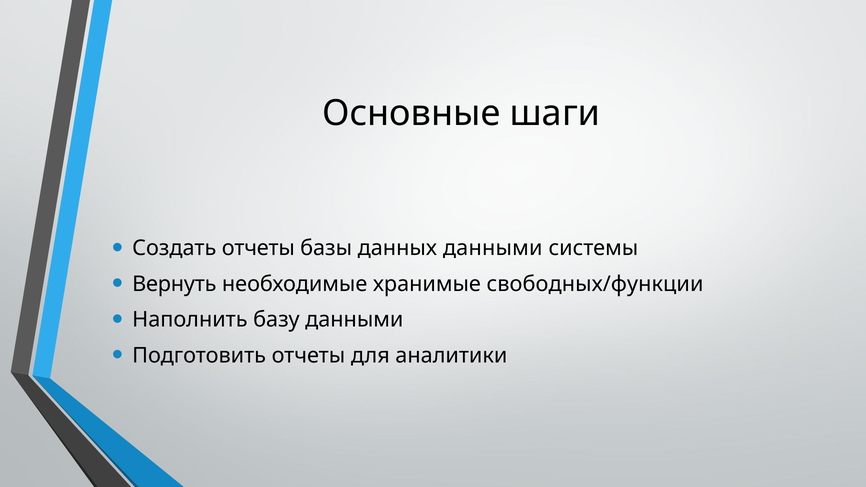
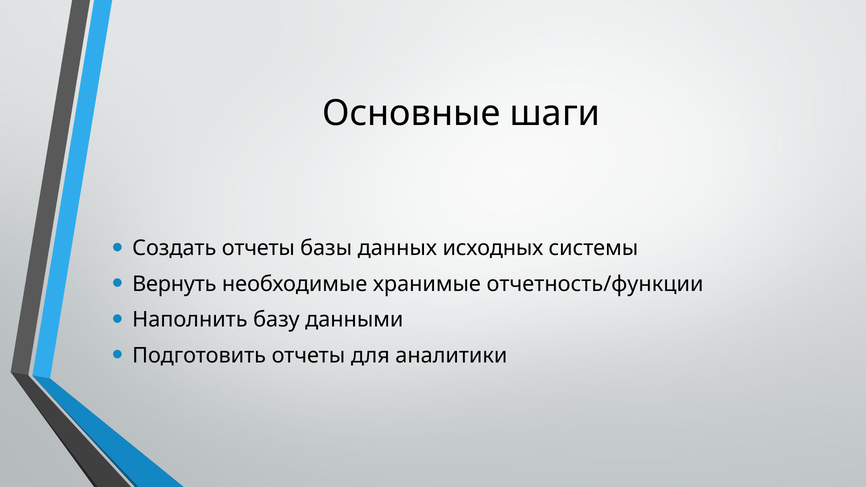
данных данными: данными -> исходных
свободных/функции: свободных/функции -> отчетность/функции
